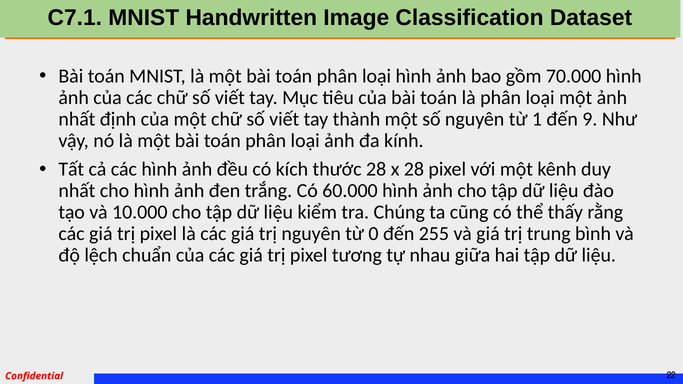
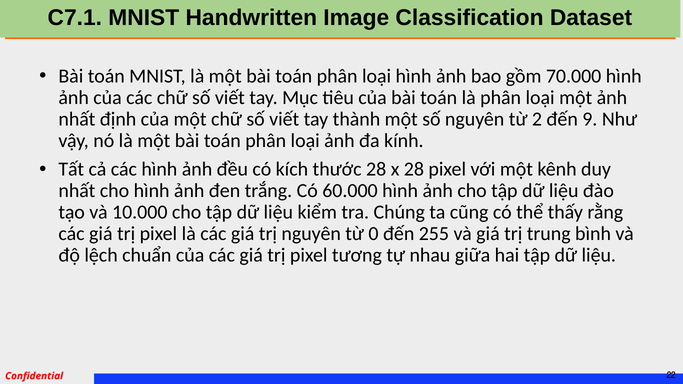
1: 1 -> 2
